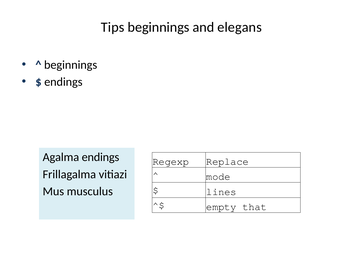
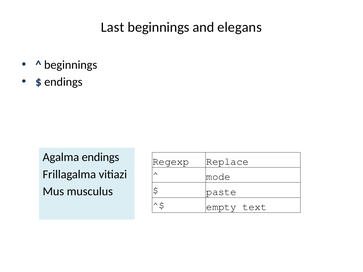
Tips: Tips -> Last
lines: lines -> paste
that: that -> text
